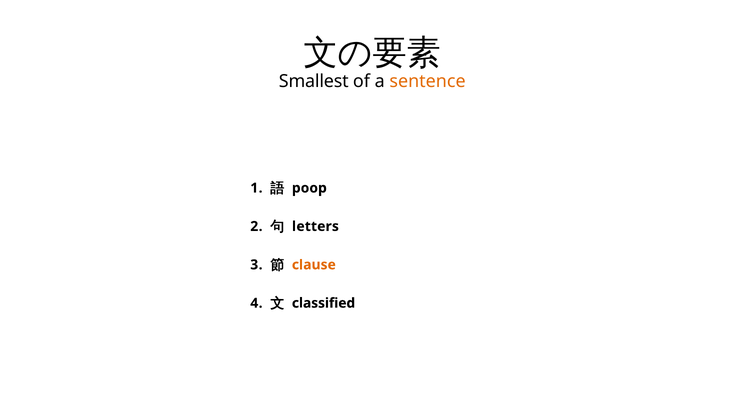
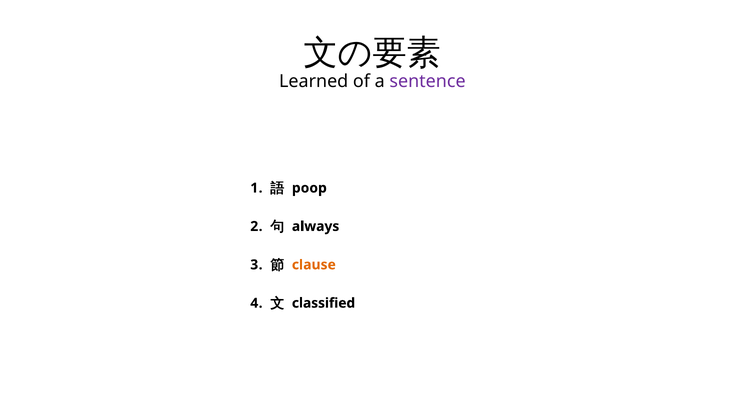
Smallest: Smallest -> Learned
sentence colour: orange -> purple
letters: letters -> always
